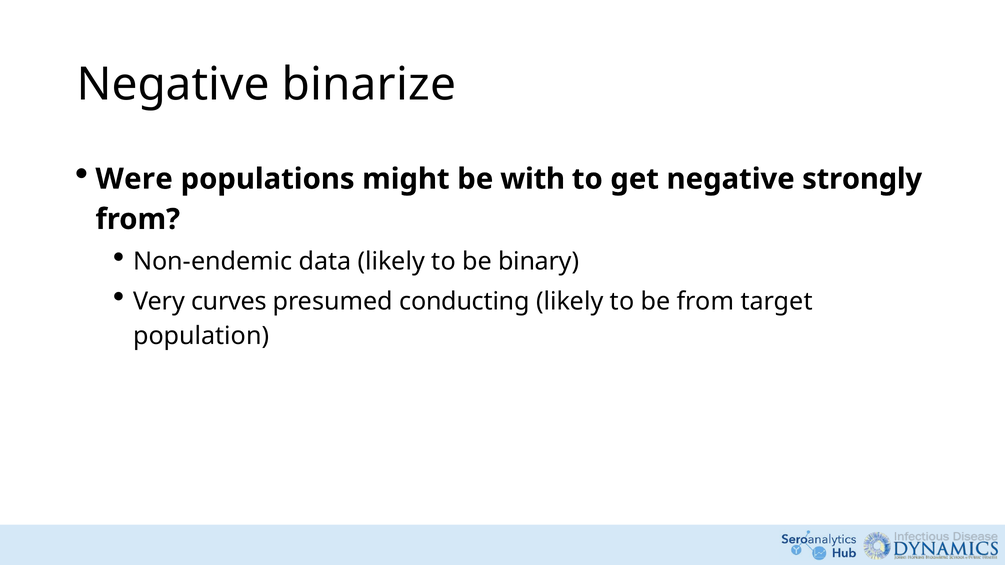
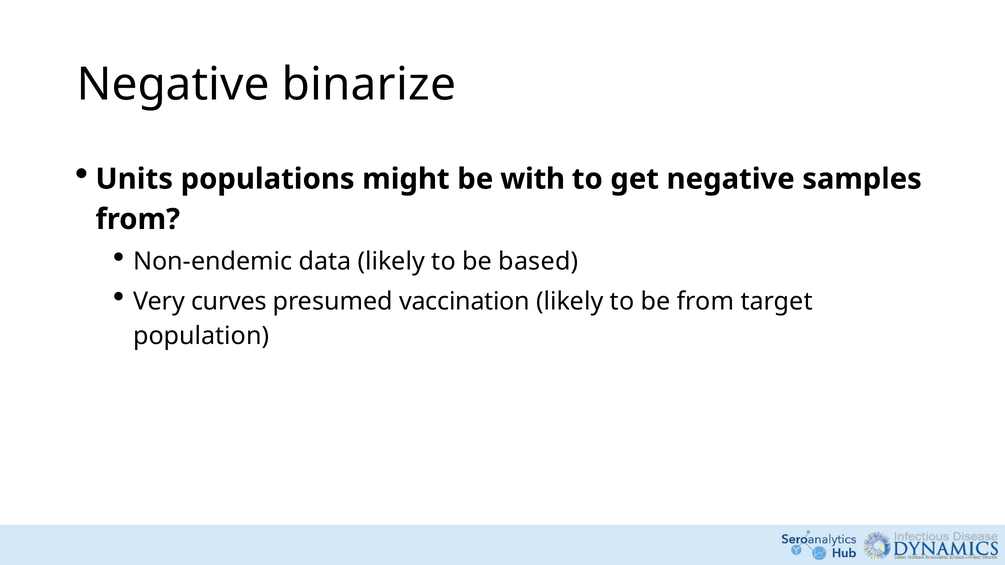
Were: Were -> Units
strongly: strongly -> samples
binary: binary -> based
conducting: conducting -> vaccination
